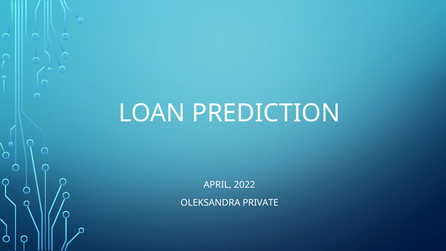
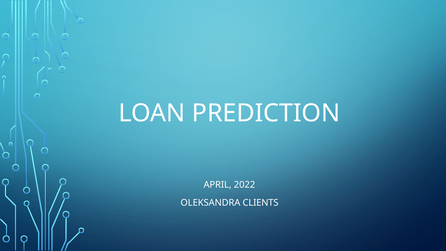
PRIVATE: PRIVATE -> CLIENTS
